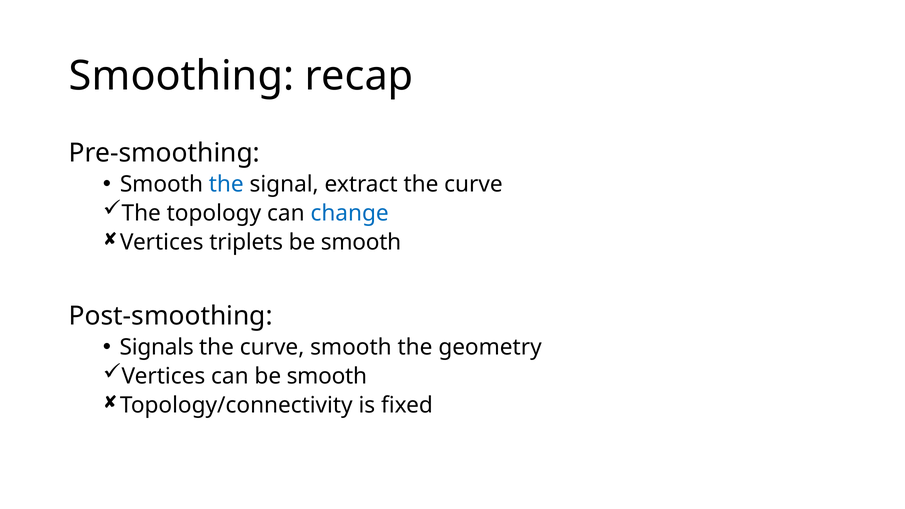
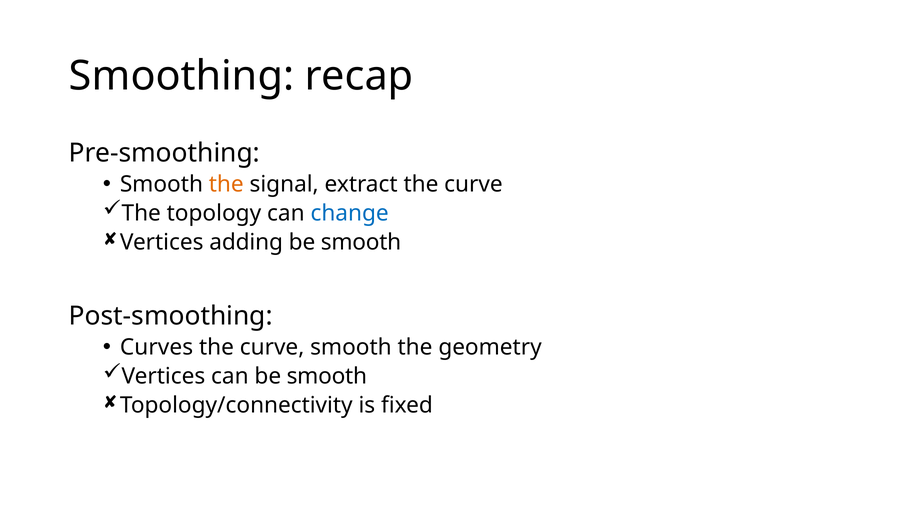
the at (226, 184) colour: blue -> orange
triplets: triplets -> adding
Signals: Signals -> Curves
